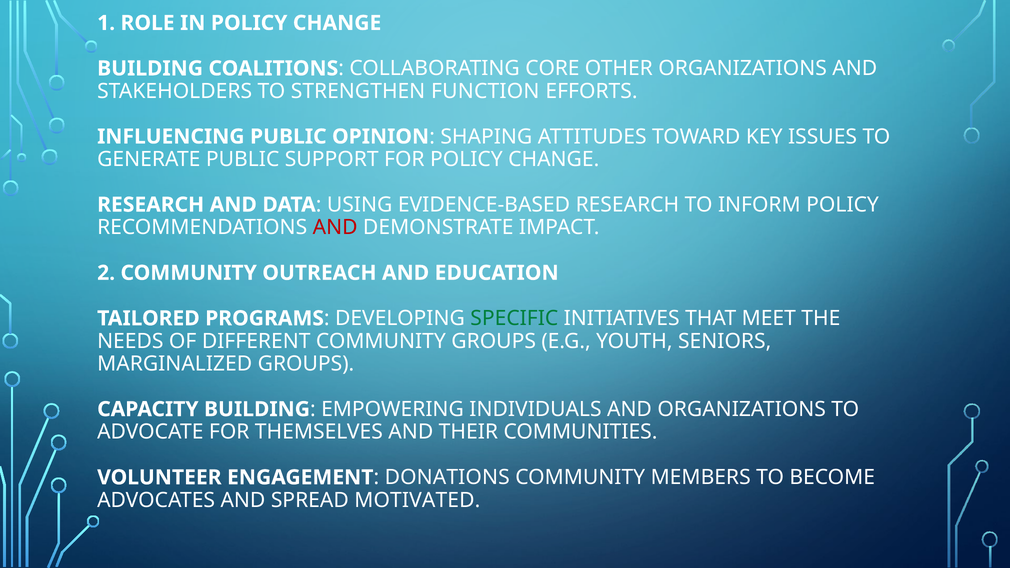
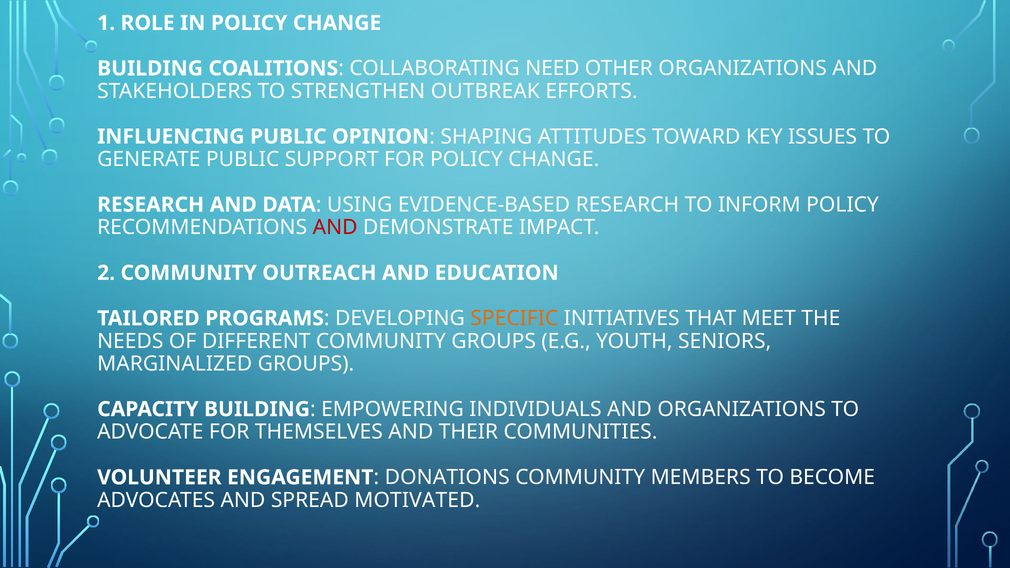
CORE: CORE -> NEED
FUNCTION: FUNCTION -> OUTBREAK
SPECIFIC colour: green -> orange
